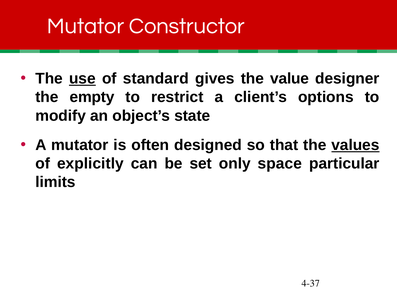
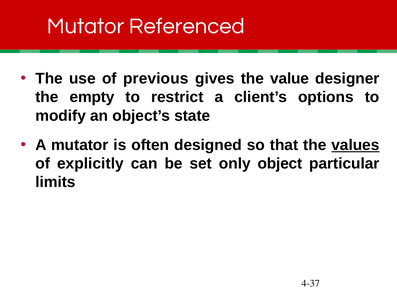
Constructor: Constructor -> Referenced
use underline: present -> none
standard: standard -> previous
space: space -> object
